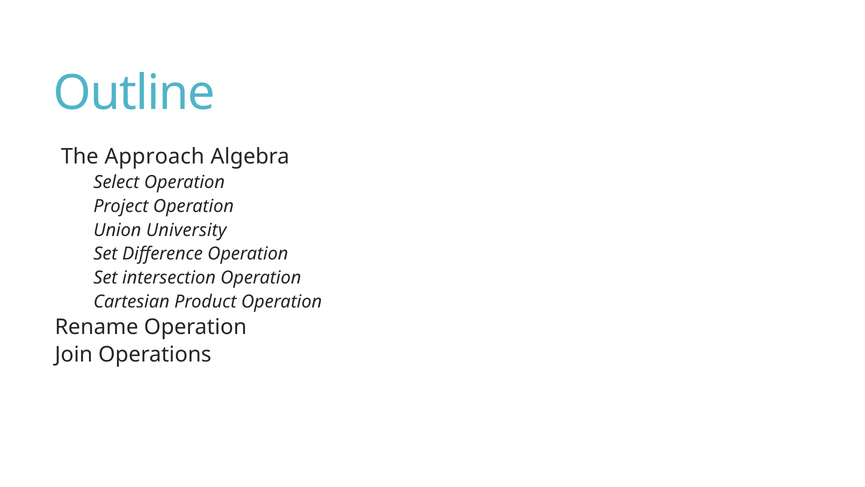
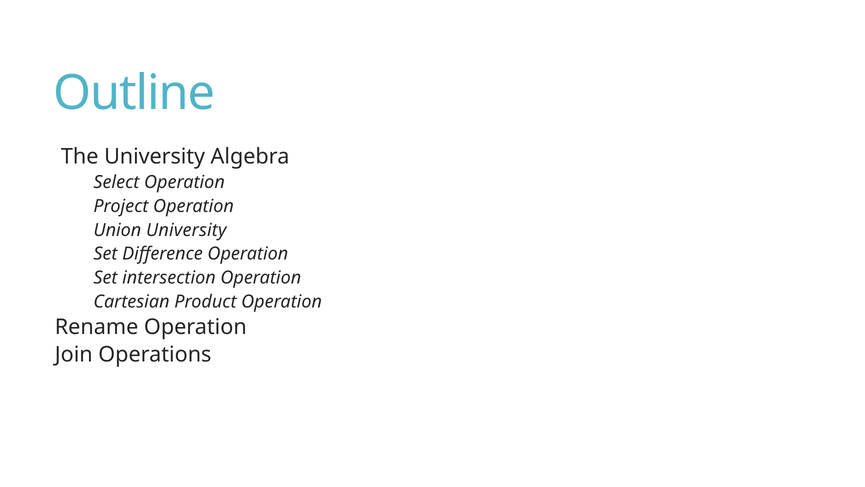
The Approach: Approach -> University
